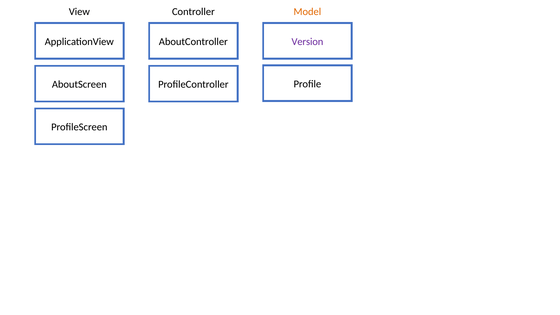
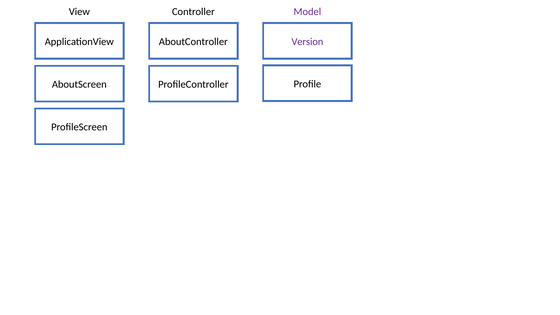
Model colour: orange -> purple
